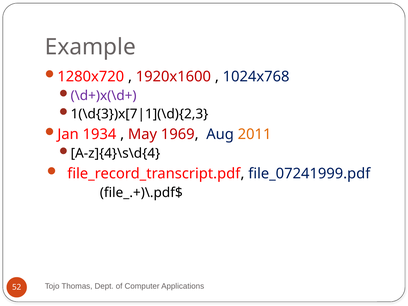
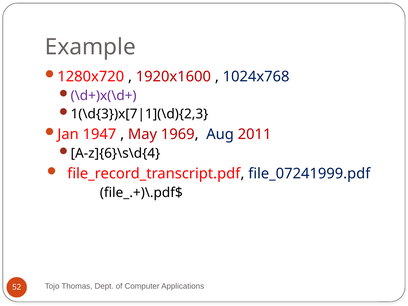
1934: 1934 -> 1947
2011 colour: orange -> red
A-z]{4}\s\d{4: A-z]{4}\s\d{4 -> A-z]{6}\s\d{4
